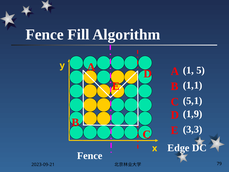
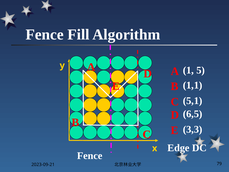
1,9: 1,9 -> 6,5
